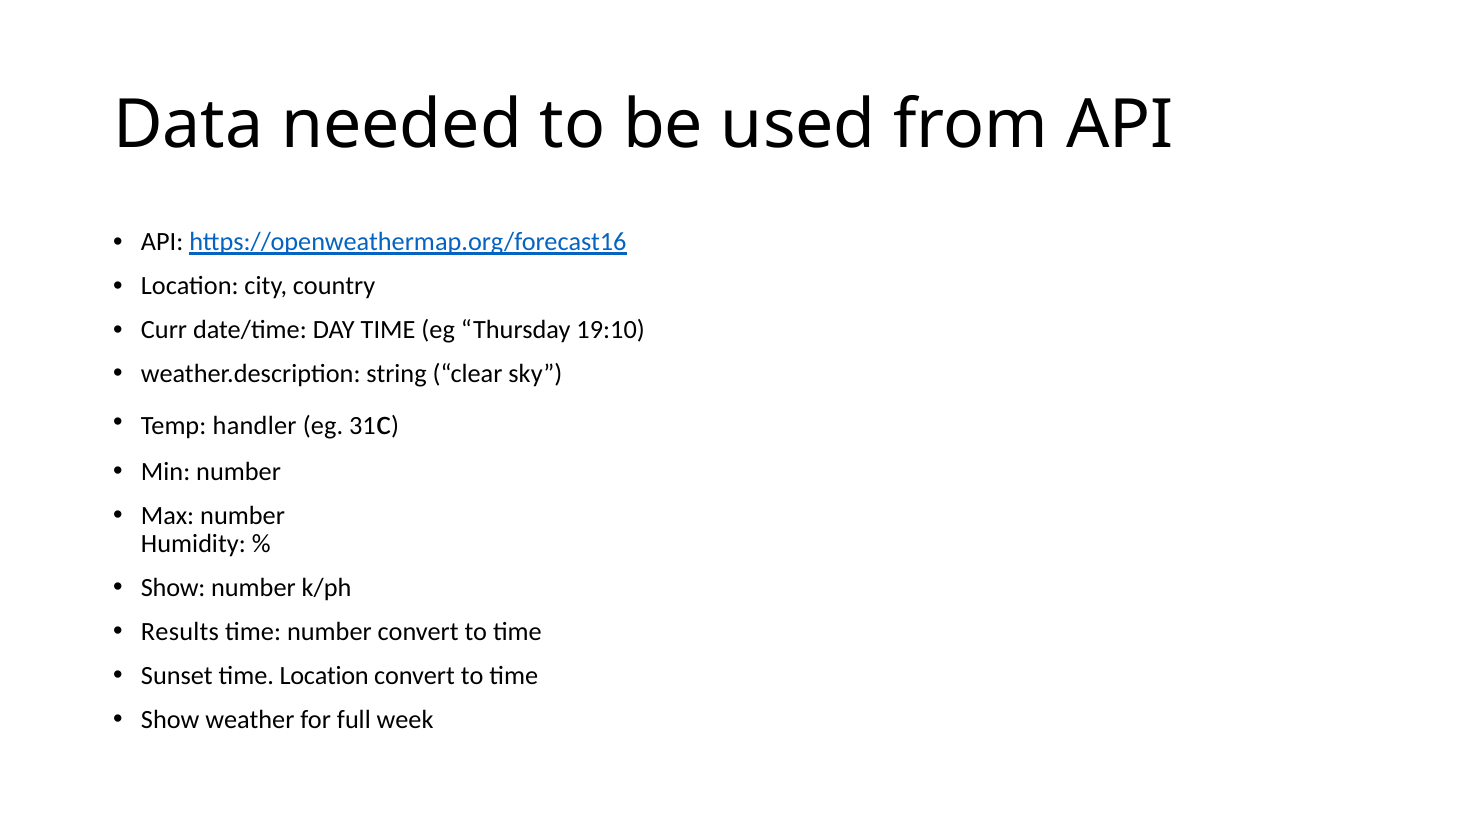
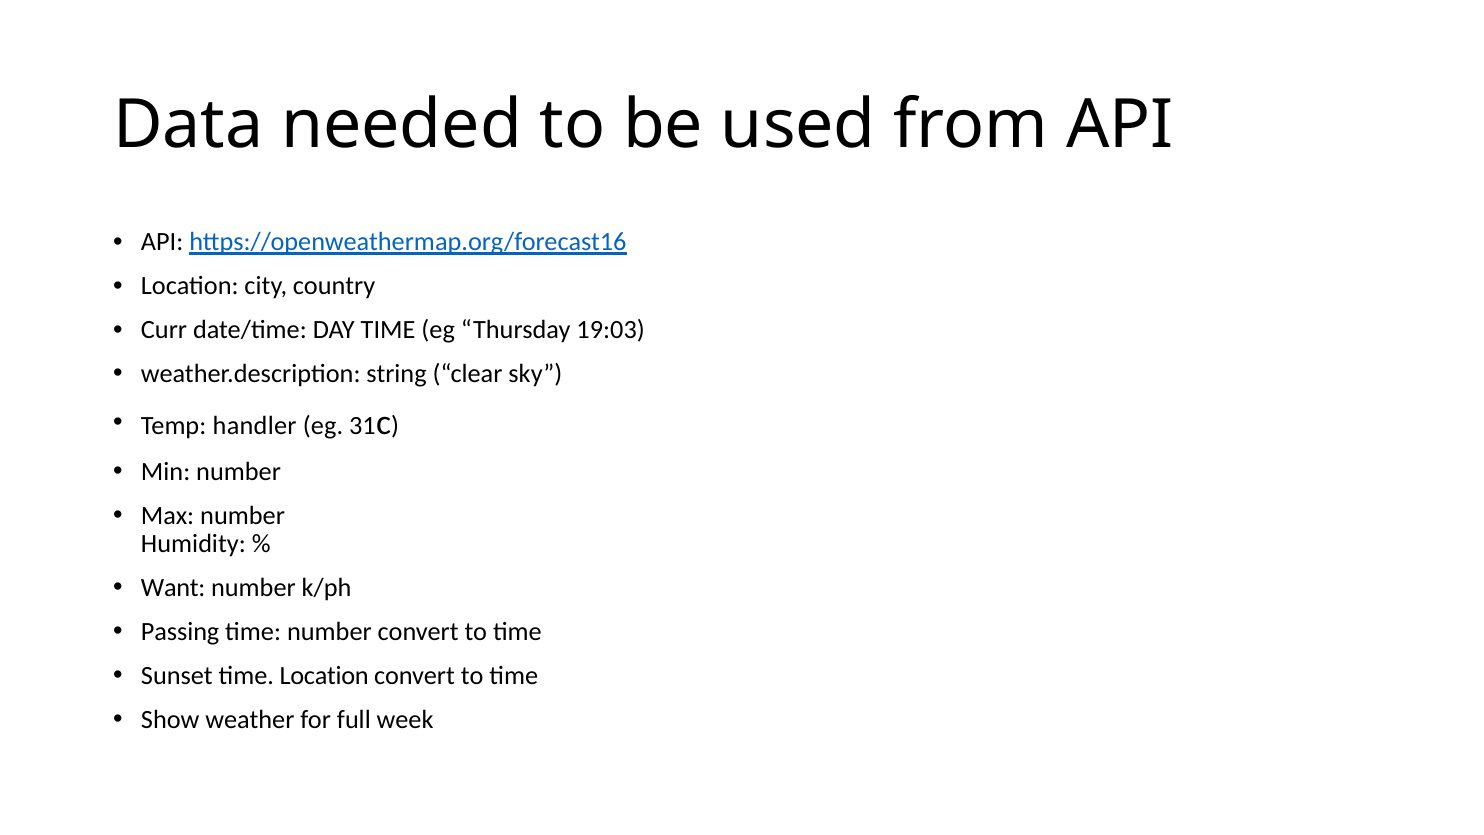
19:10: 19:10 -> 19:03
Show at (173, 588): Show -> Want
Results: Results -> Passing
